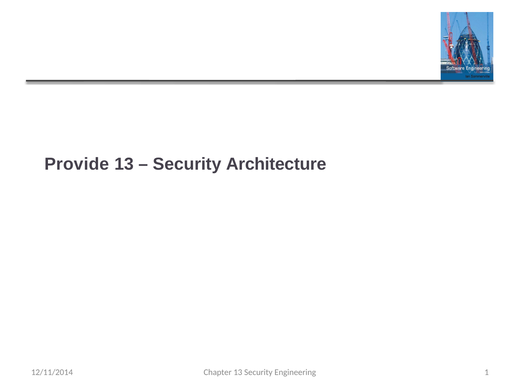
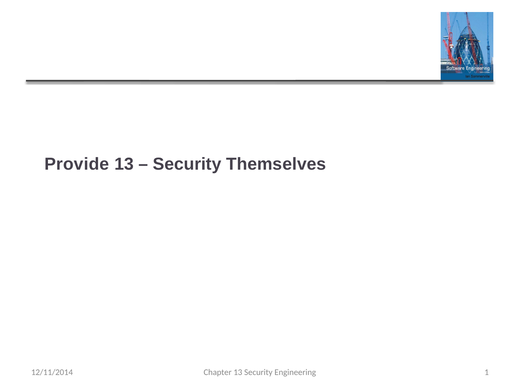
Architecture: Architecture -> Themselves
